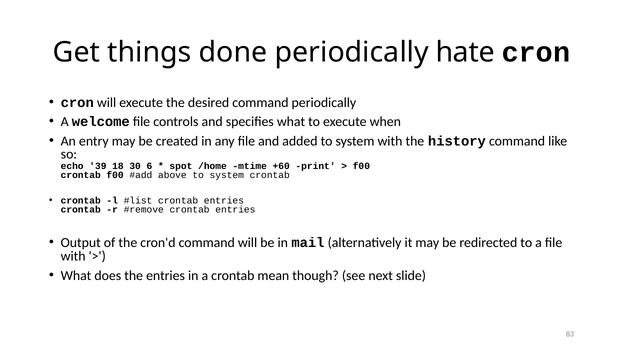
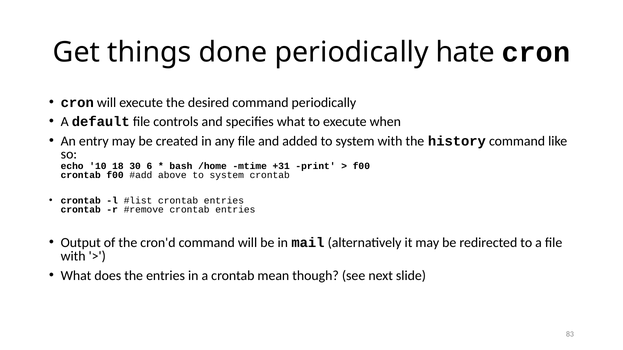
welcome: welcome -> default
39: 39 -> 10
spot: spot -> bash
+60: +60 -> +31
